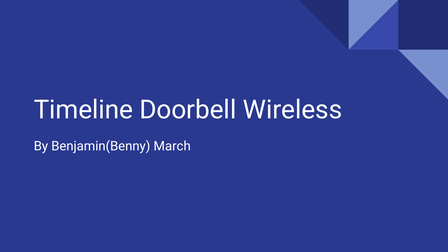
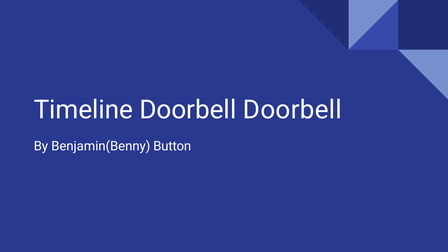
Doorbell Wireless: Wireless -> Doorbell
March: March -> Button
